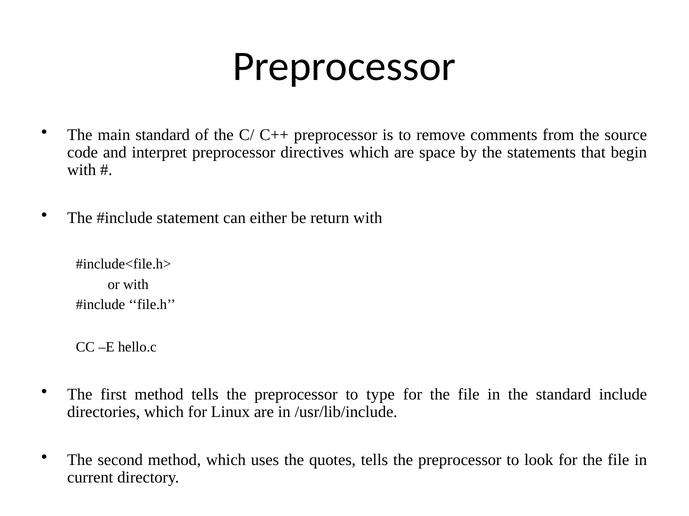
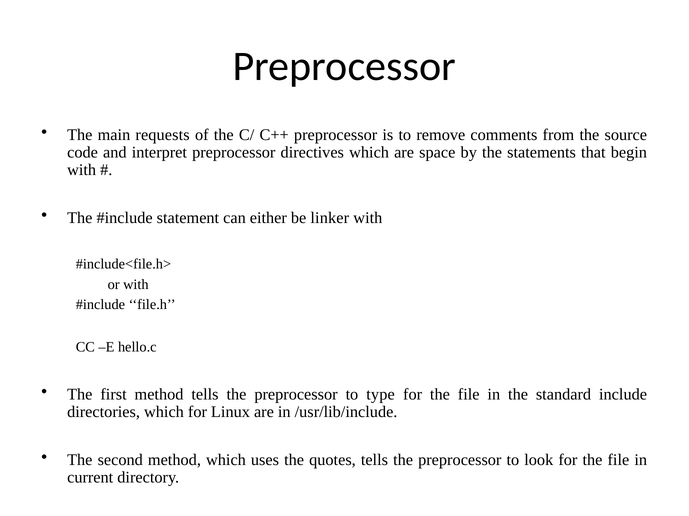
main standard: standard -> requests
return: return -> linker
